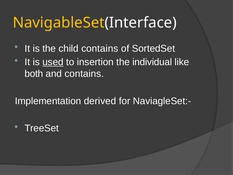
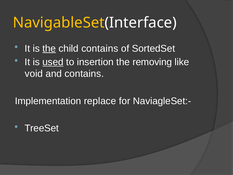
the at (49, 48) underline: none -> present
individual: individual -> removing
both: both -> void
derived: derived -> replace
